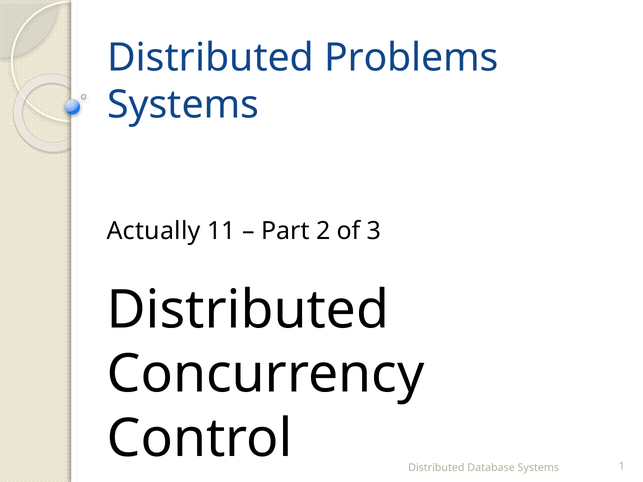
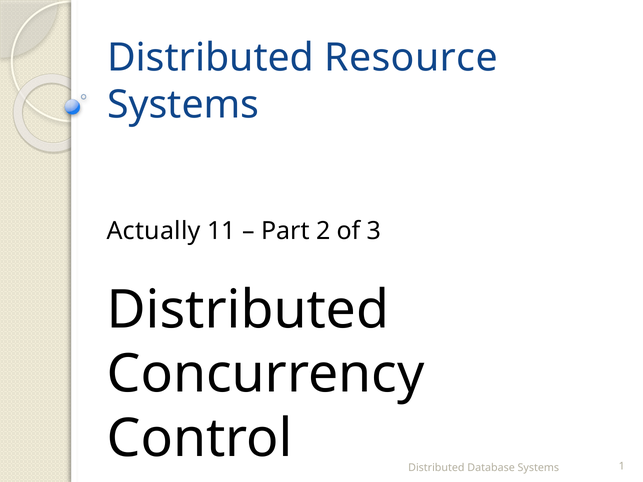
Problems: Problems -> Resource
